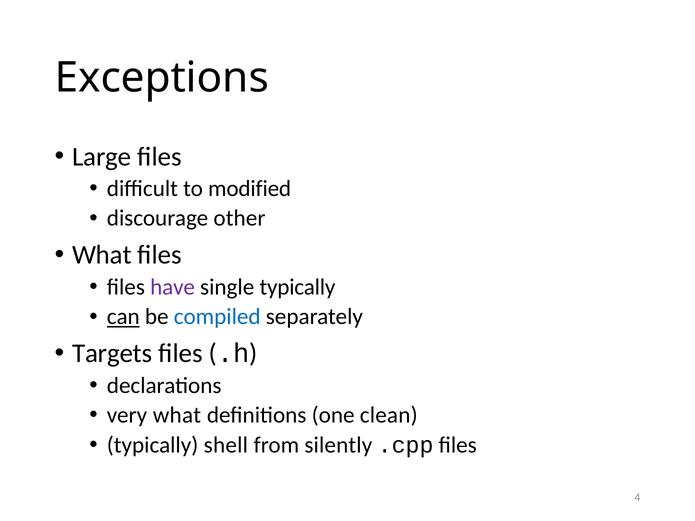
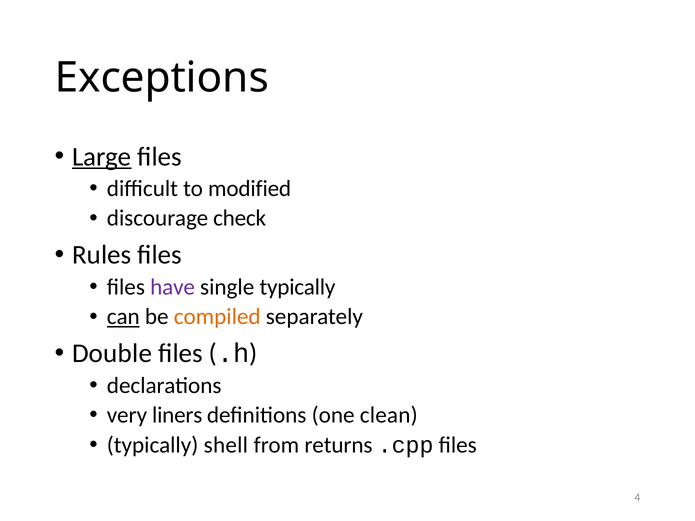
Large underline: none -> present
other: other -> check
What at (102, 255): What -> Rules
compiled colour: blue -> orange
Targets: Targets -> Double
very what: what -> liners
silently: silently -> returns
